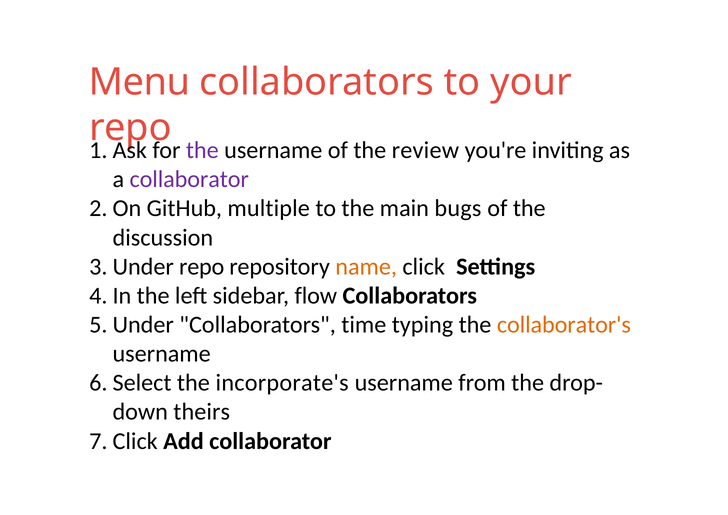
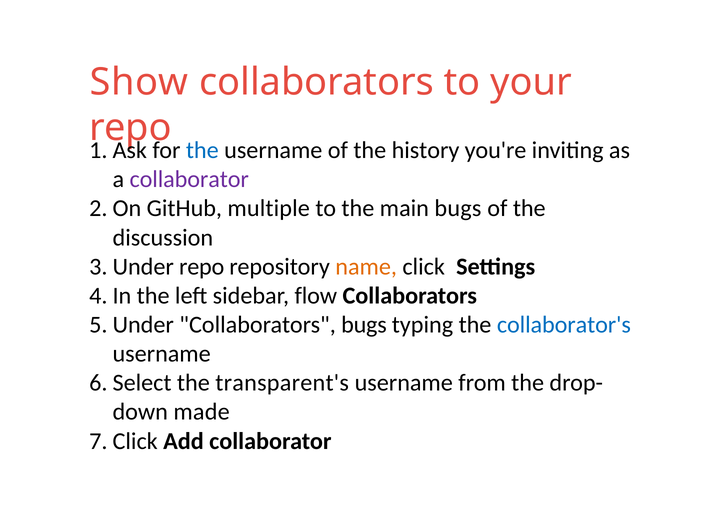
Menu: Menu -> Show
the at (202, 150) colour: purple -> blue
review: review -> history
Collaborators time: time -> bugs
collaborator's colour: orange -> blue
incorporate's: incorporate's -> transparent's
theirs: theirs -> made
